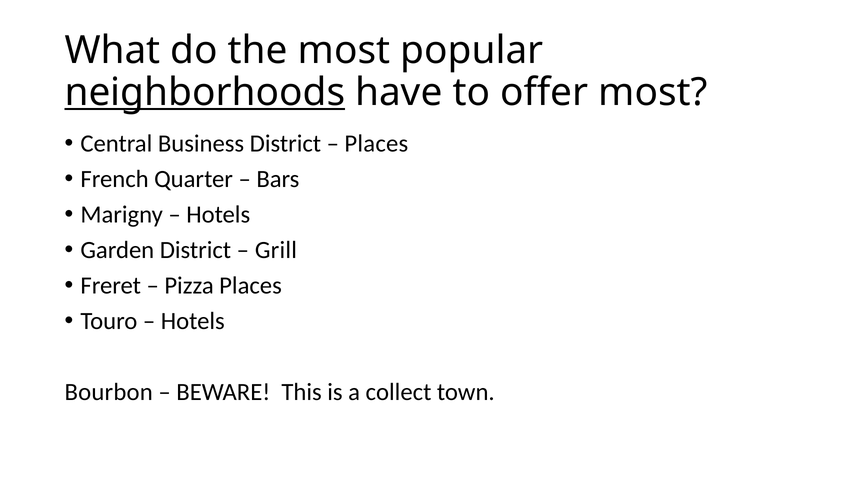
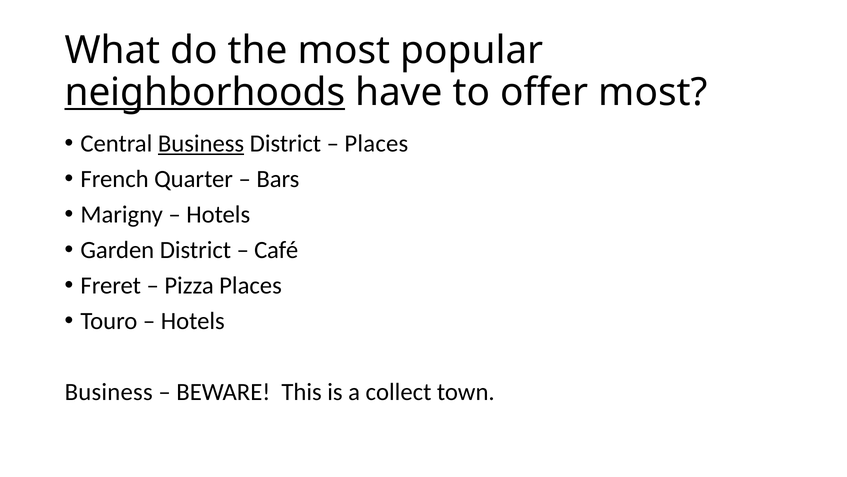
Business at (201, 143) underline: none -> present
Grill: Grill -> Café
Bourbon at (109, 392): Bourbon -> Business
